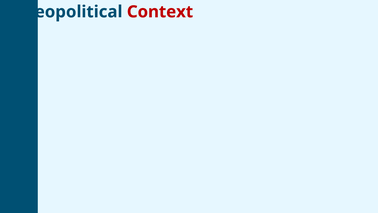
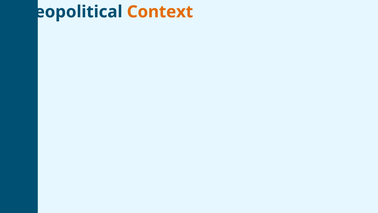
Context at (160, 12) colour: red -> orange
